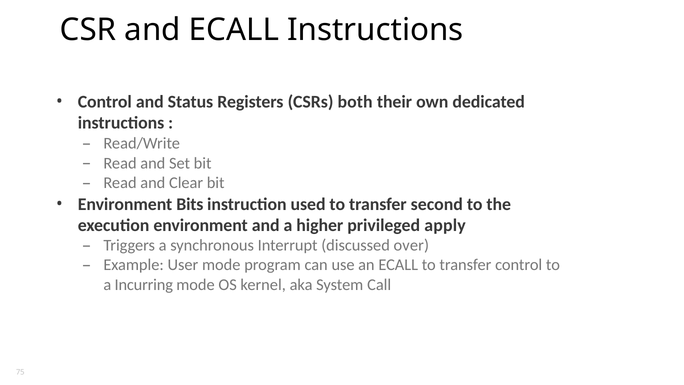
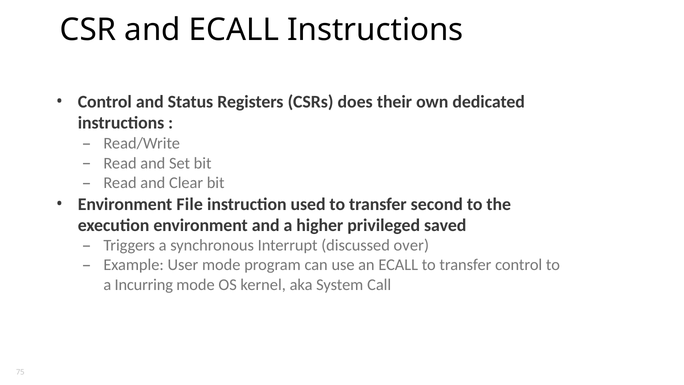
both: both -> does
Bits: Bits -> File
apply: apply -> saved
